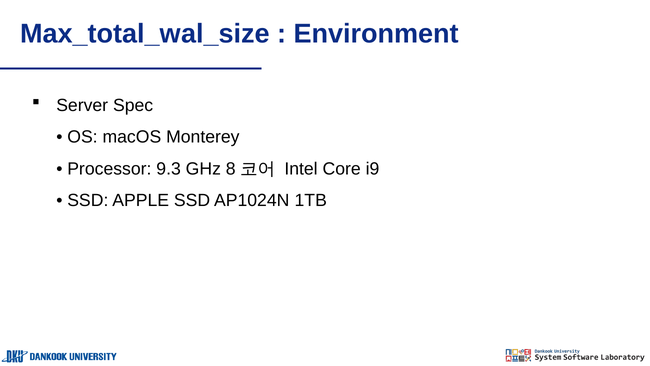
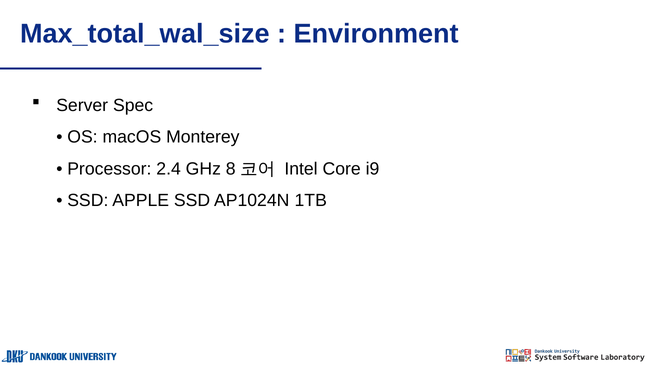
9.3: 9.3 -> 2.4
